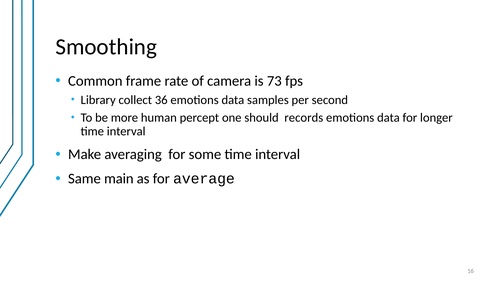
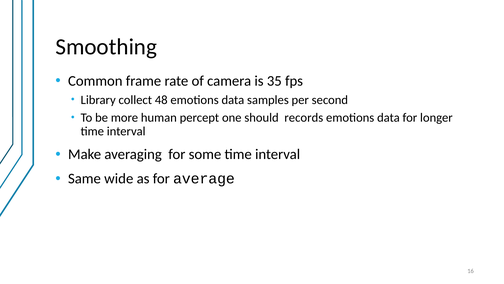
73: 73 -> 35
36: 36 -> 48
main: main -> wide
